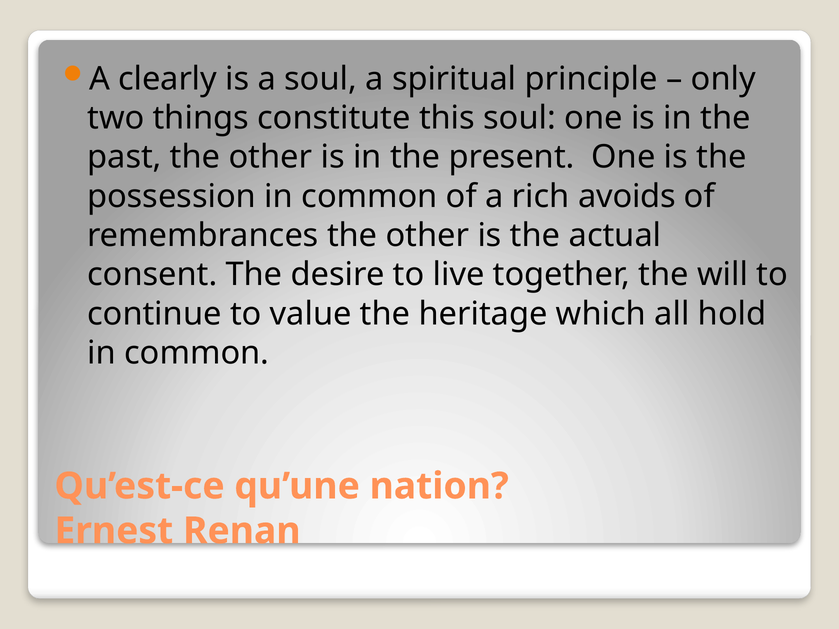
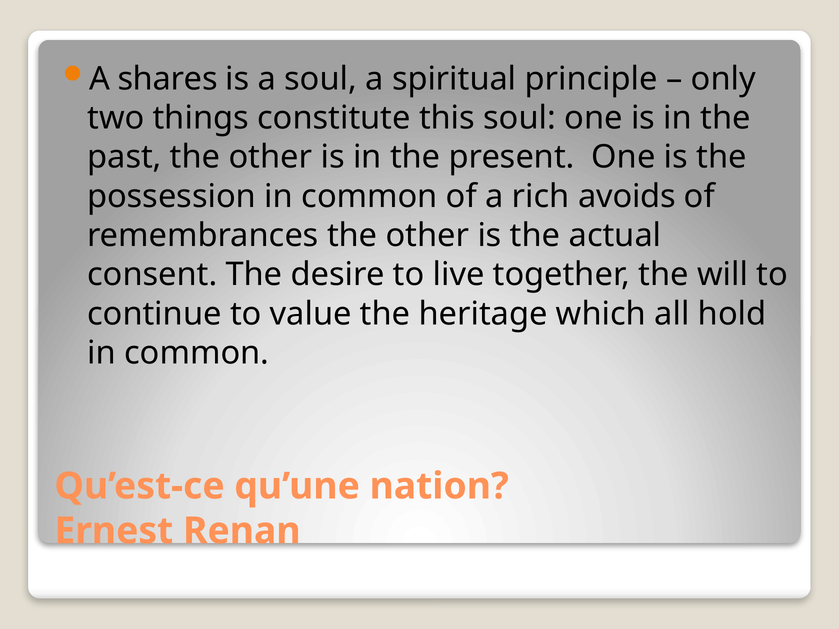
clearly: clearly -> shares
